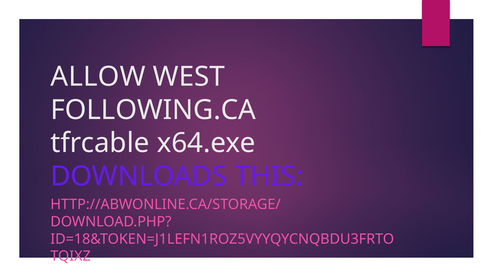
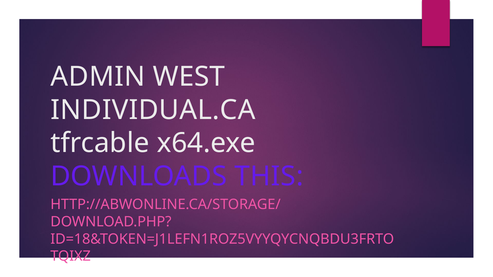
ALLOW: ALLOW -> ADMIN
FOLLOWING.CA: FOLLOWING.CA -> INDIVIDUAL.CA
